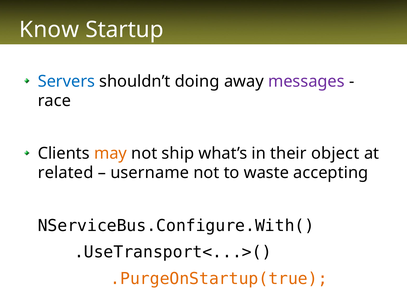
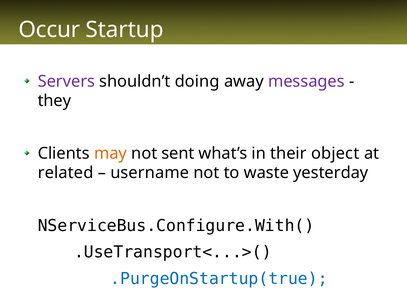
Know: Know -> Occur
Servers colour: blue -> purple
race: race -> they
ship: ship -> sent
accepting: accepting -> yesterday
.PurgeOnStartup(true colour: orange -> blue
